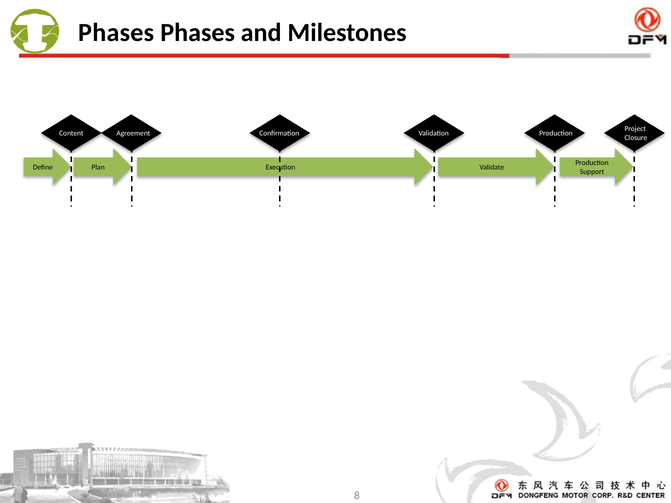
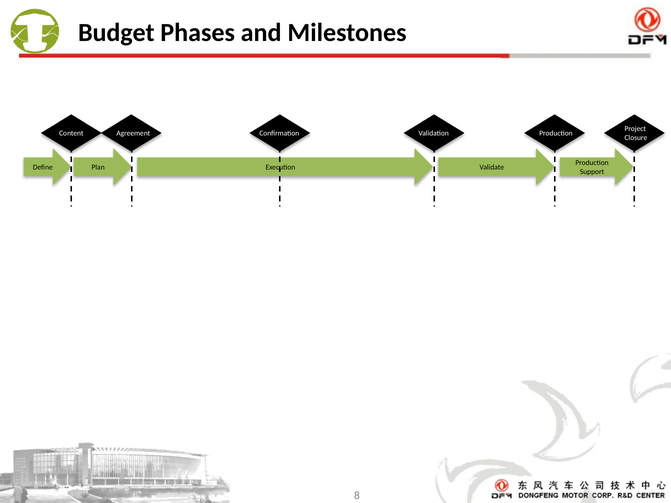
Phases at (116, 33): Phases -> Budget
